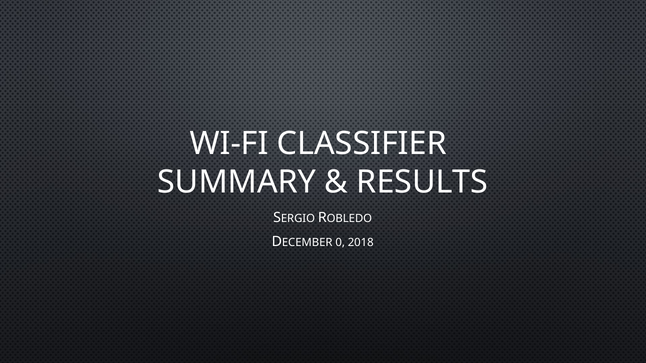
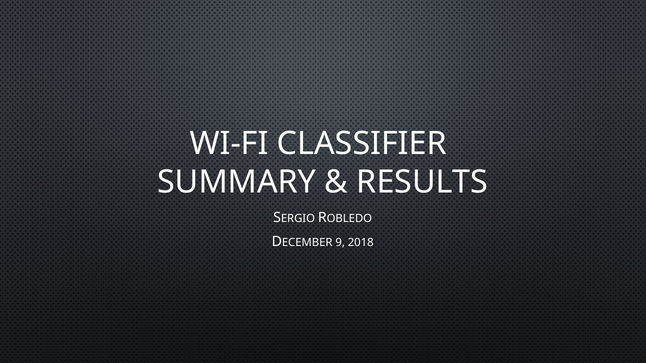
0: 0 -> 9
